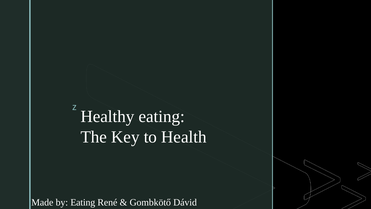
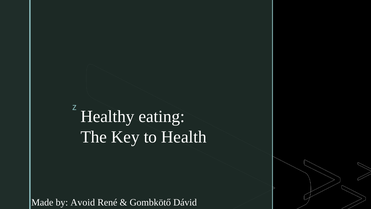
by Eating: Eating -> Avoid
